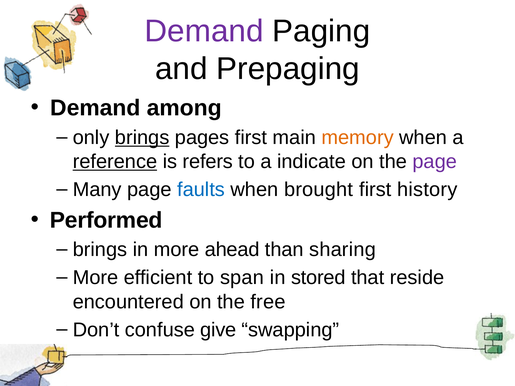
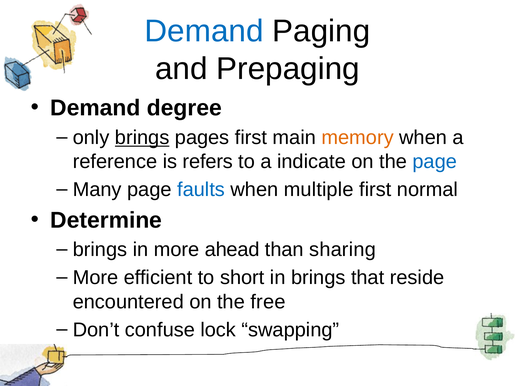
Demand at (204, 31) colour: purple -> blue
among: among -> degree
reference underline: present -> none
page at (435, 162) colour: purple -> blue
brought: brought -> multiple
history: history -> normal
Performed: Performed -> Determine
span: span -> short
in stored: stored -> brings
give: give -> lock
